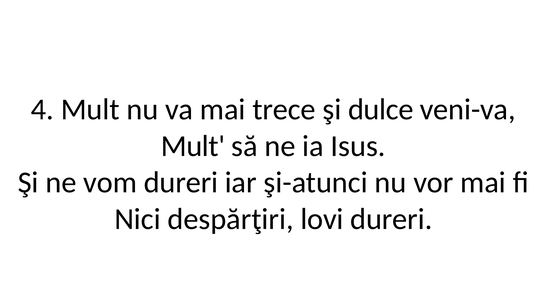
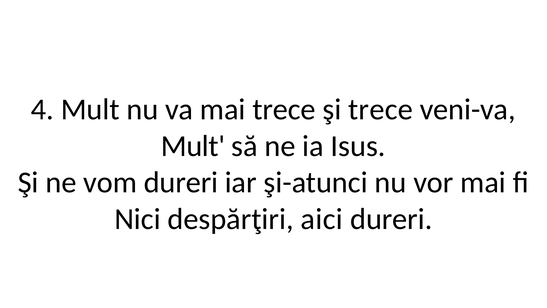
şi dulce: dulce -> trece
lovi: lovi -> aici
